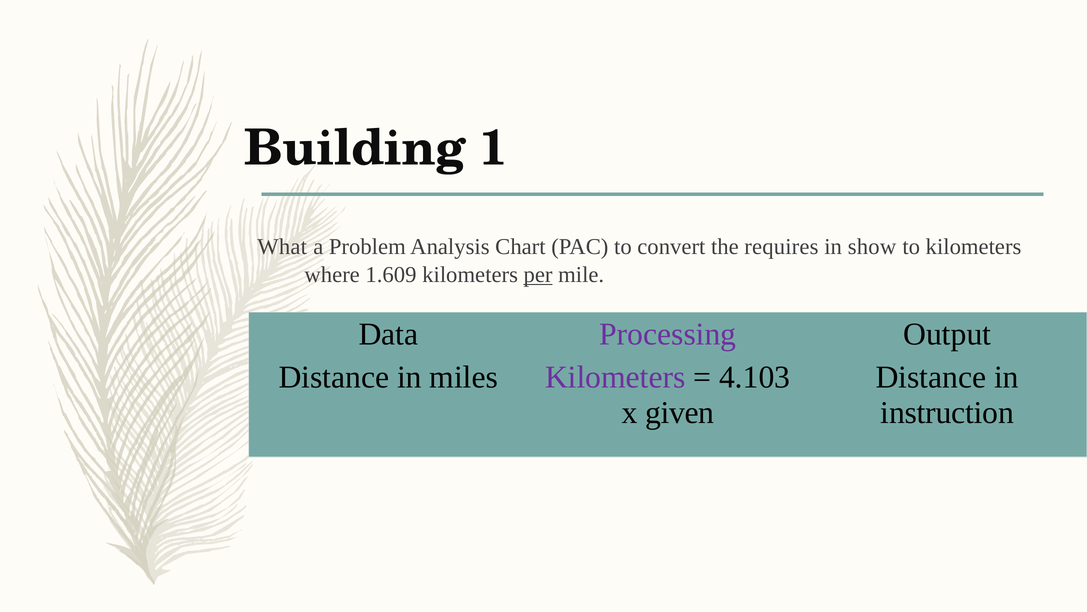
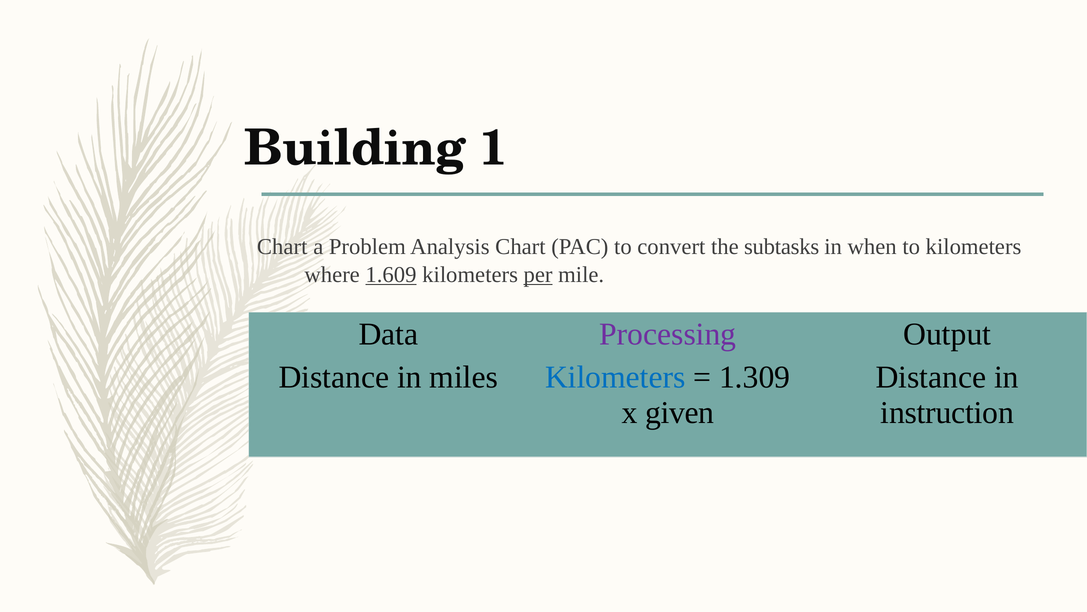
What at (282, 247): What -> Chart
requires: requires -> subtasks
show: show -> when
1.609 underline: none -> present
Kilometers at (615, 377) colour: purple -> blue
4.103: 4.103 -> 1.309
